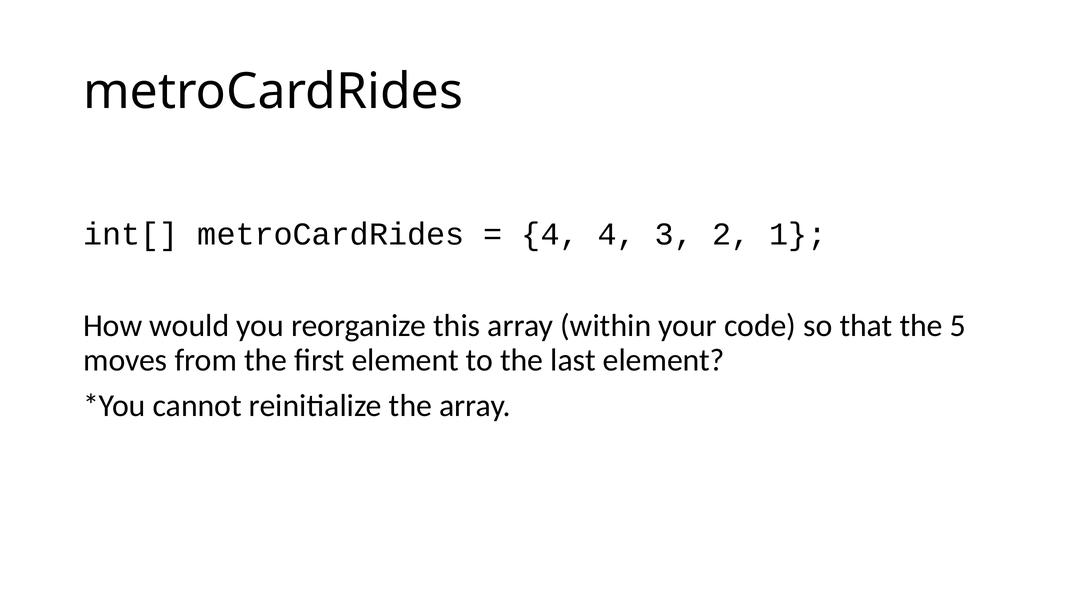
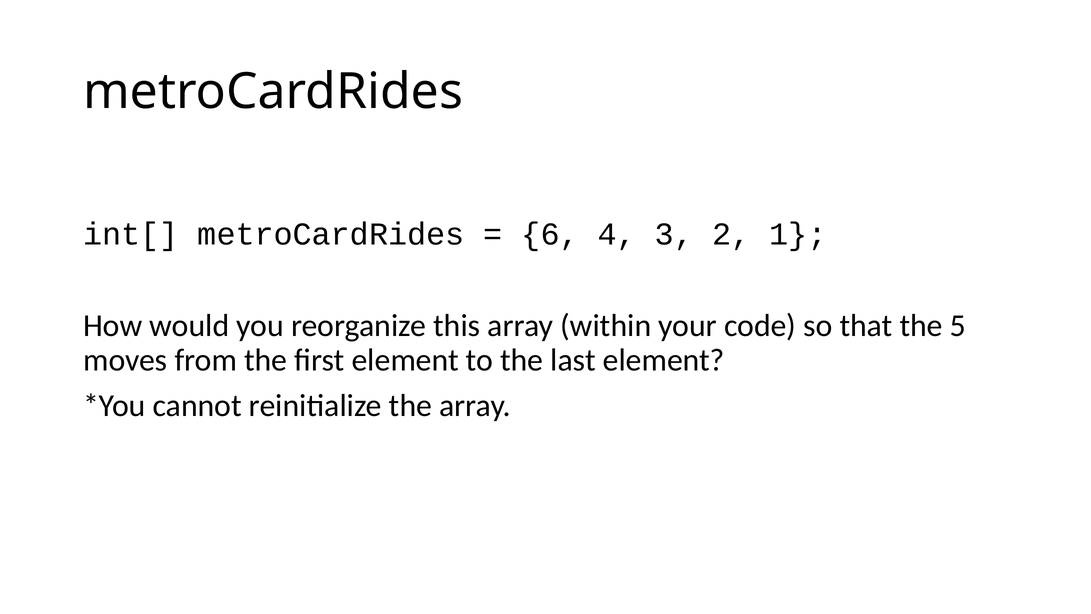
4 at (550, 234): 4 -> 6
